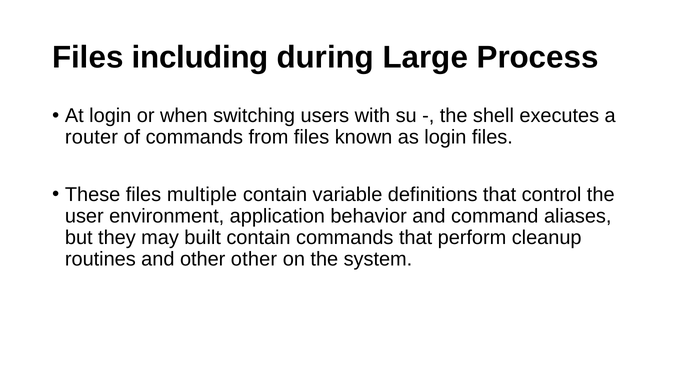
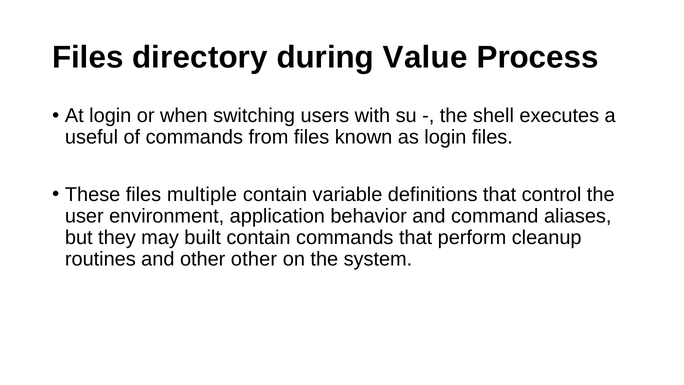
including: including -> directory
Large: Large -> Value
router: router -> useful
